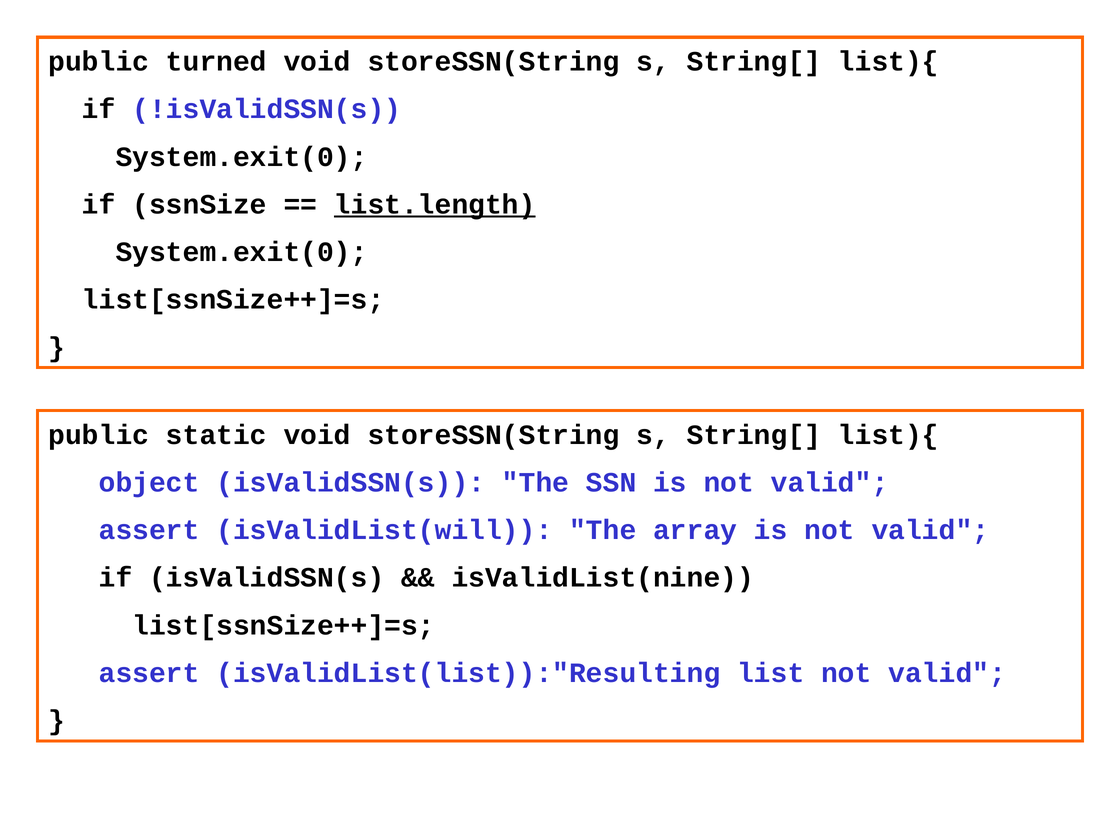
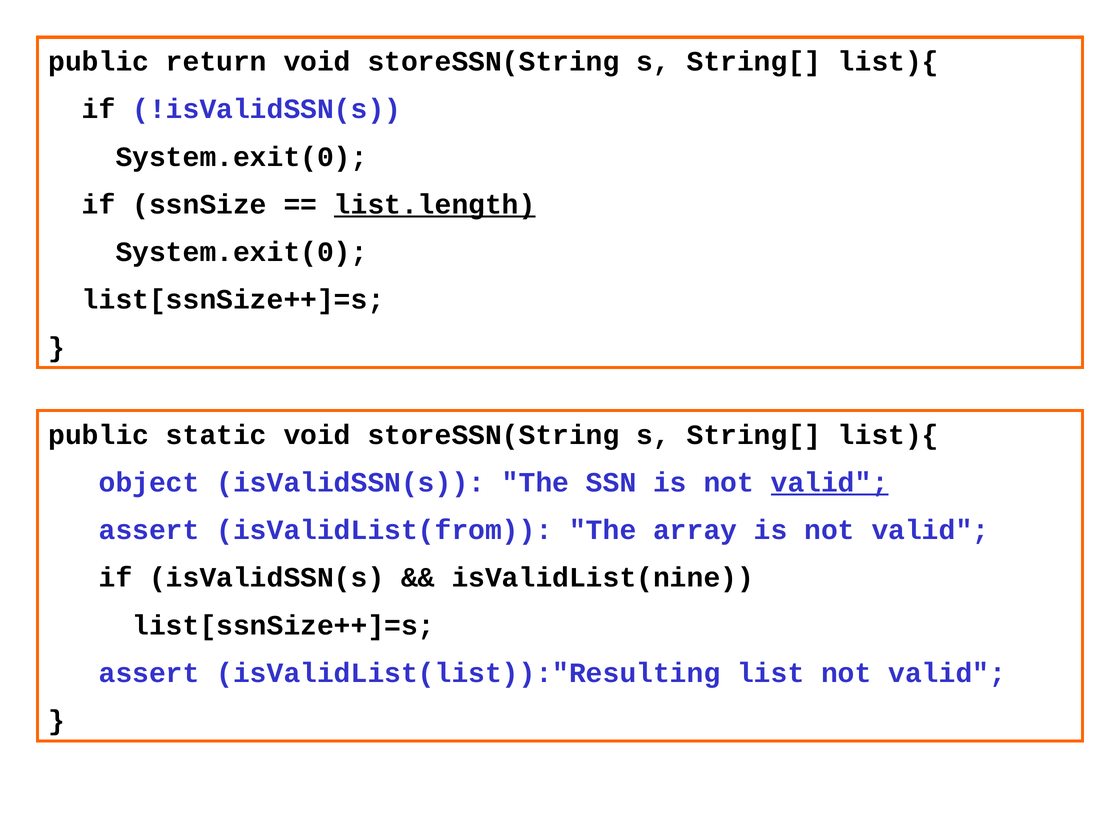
turned: turned -> return
valid at (830, 483) underline: none -> present
isValidList(will: isValidList(will -> isValidList(from
